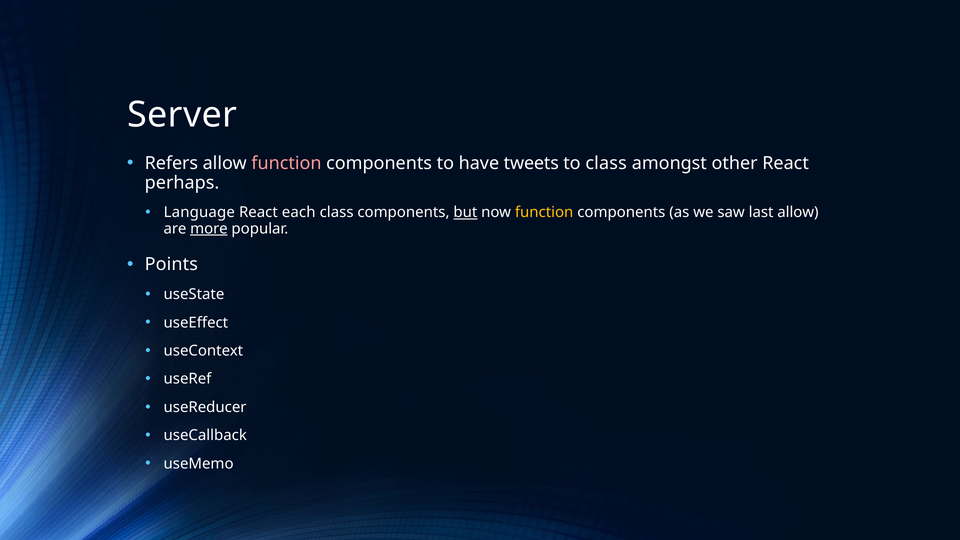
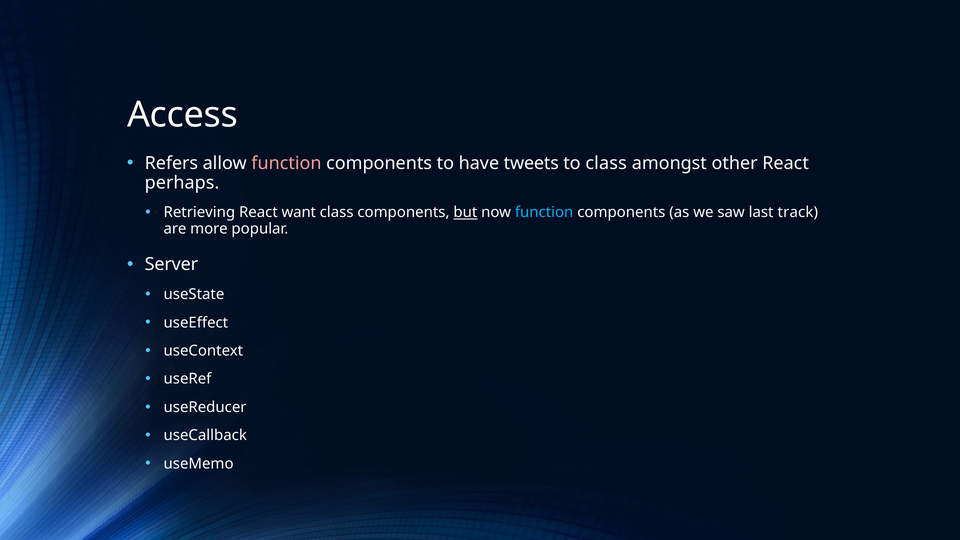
Server: Server -> Access
Language: Language -> Retrieving
each: each -> want
function at (544, 212) colour: yellow -> light blue
last allow: allow -> track
more underline: present -> none
Points: Points -> Server
